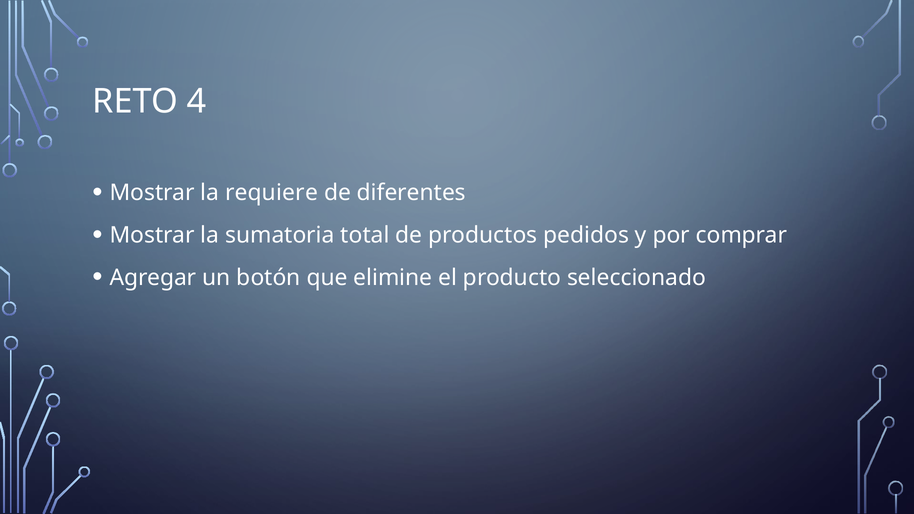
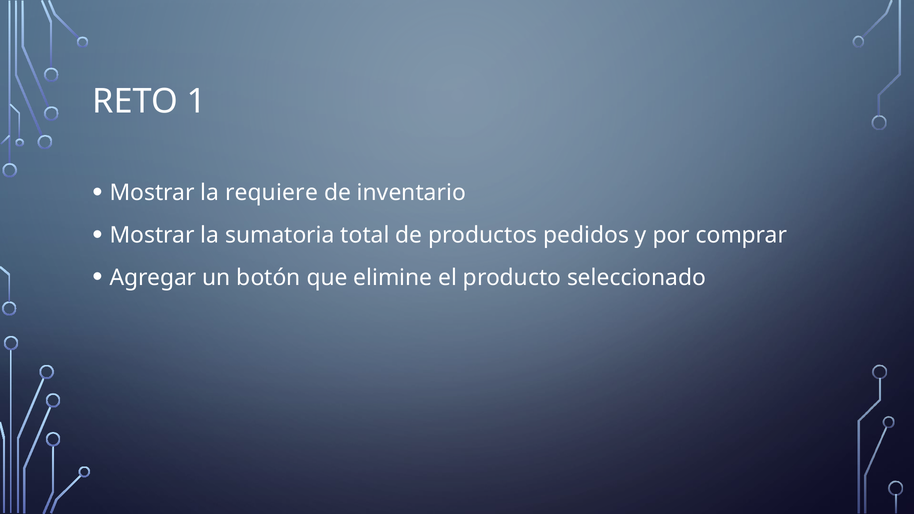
4: 4 -> 1
diferentes: diferentes -> inventario
